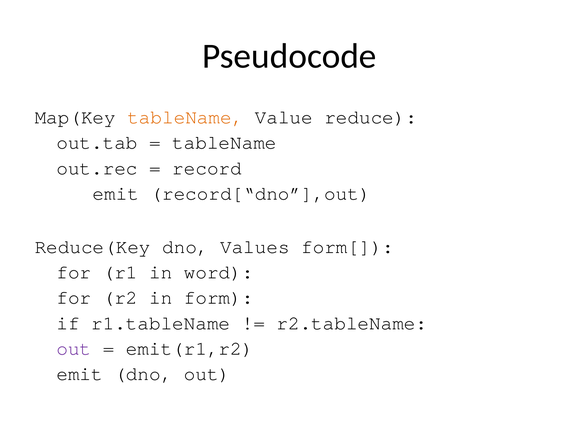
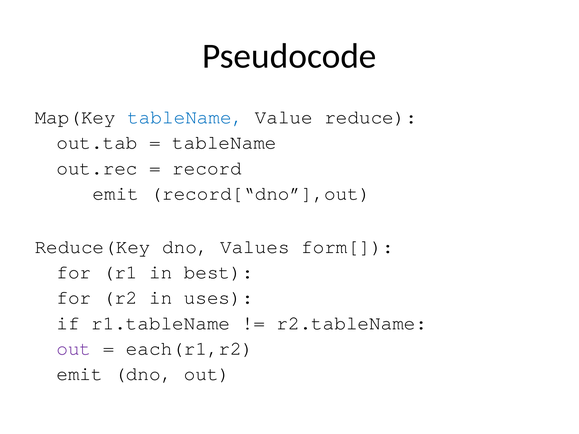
tableName at (185, 117) colour: orange -> blue
word: word -> best
form: form -> uses
emit(r1,r2: emit(r1,r2 -> each(r1,r2
